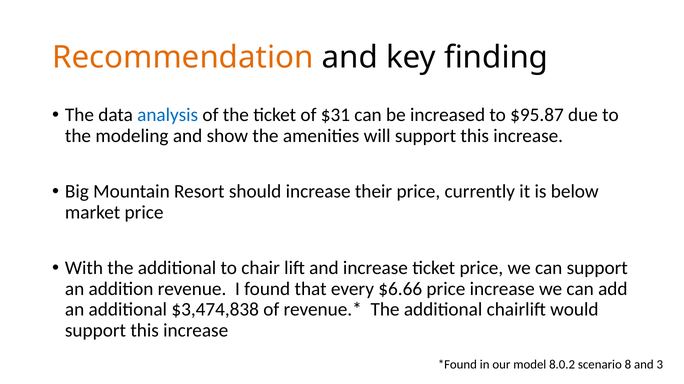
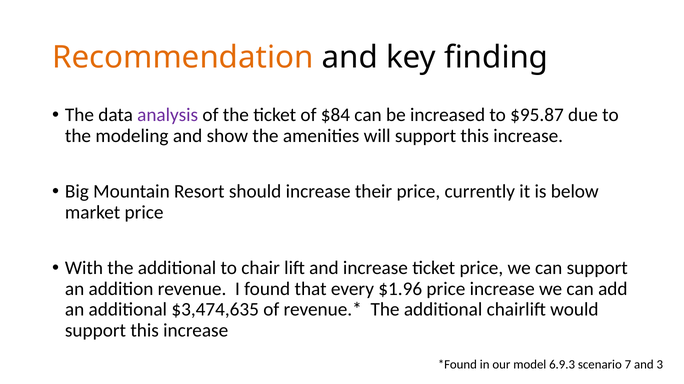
analysis colour: blue -> purple
$31: $31 -> $84
$6.66: $6.66 -> $1.96
$3,474,838: $3,474,838 -> $3,474,635
8.0.2: 8.0.2 -> 6.9.3
8: 8 -> 7
